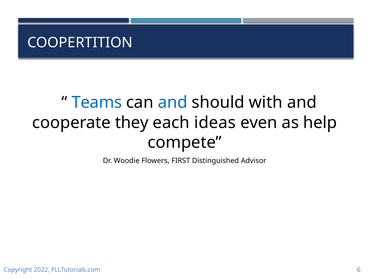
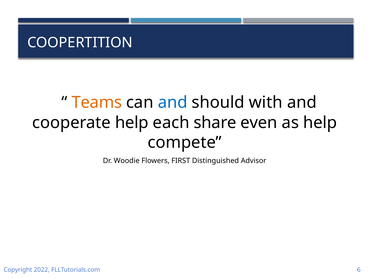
Teams colour: blue -> orange
cooperate they: they -> help
ideas: ideas -> share
